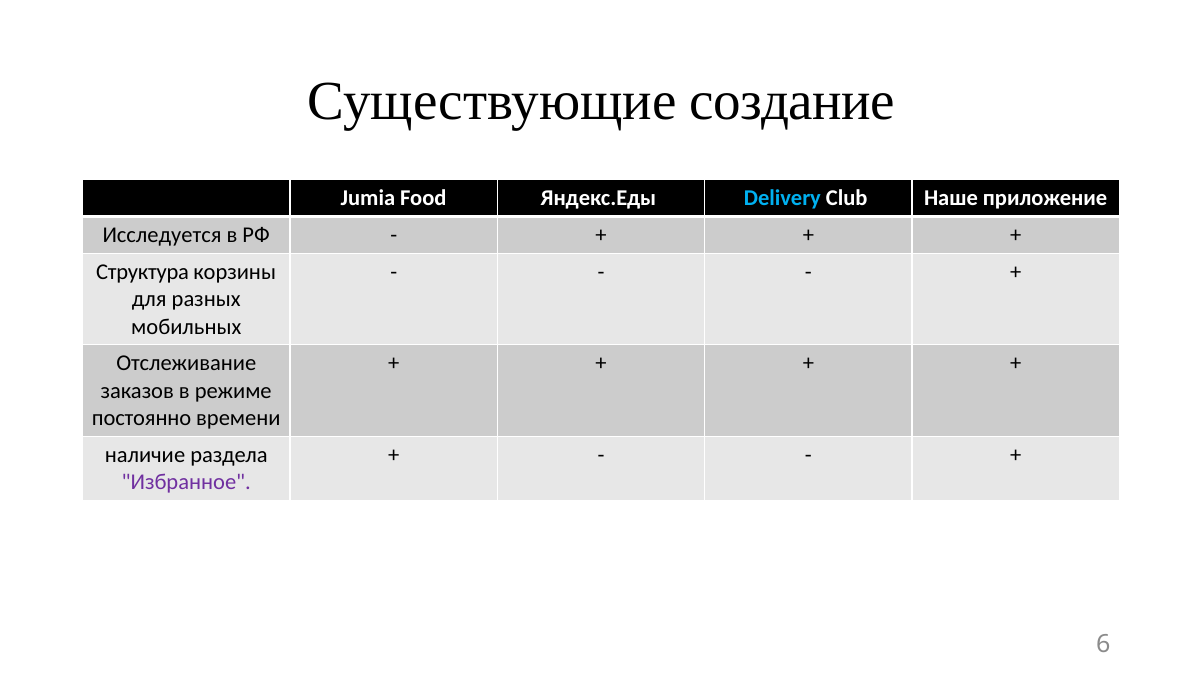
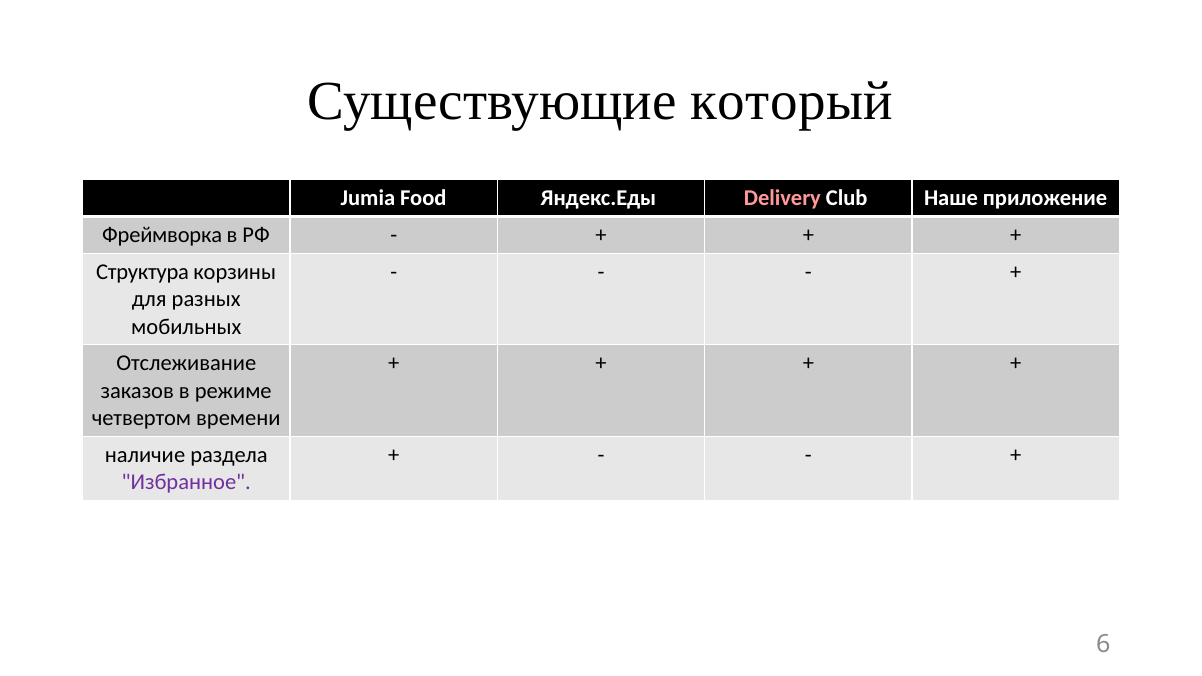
создание: создание -> который
Delivery colour: light blue -> pink
Исследуется: Исследуется -> Фреймворка
постоянно: постоянно -> четвертом
